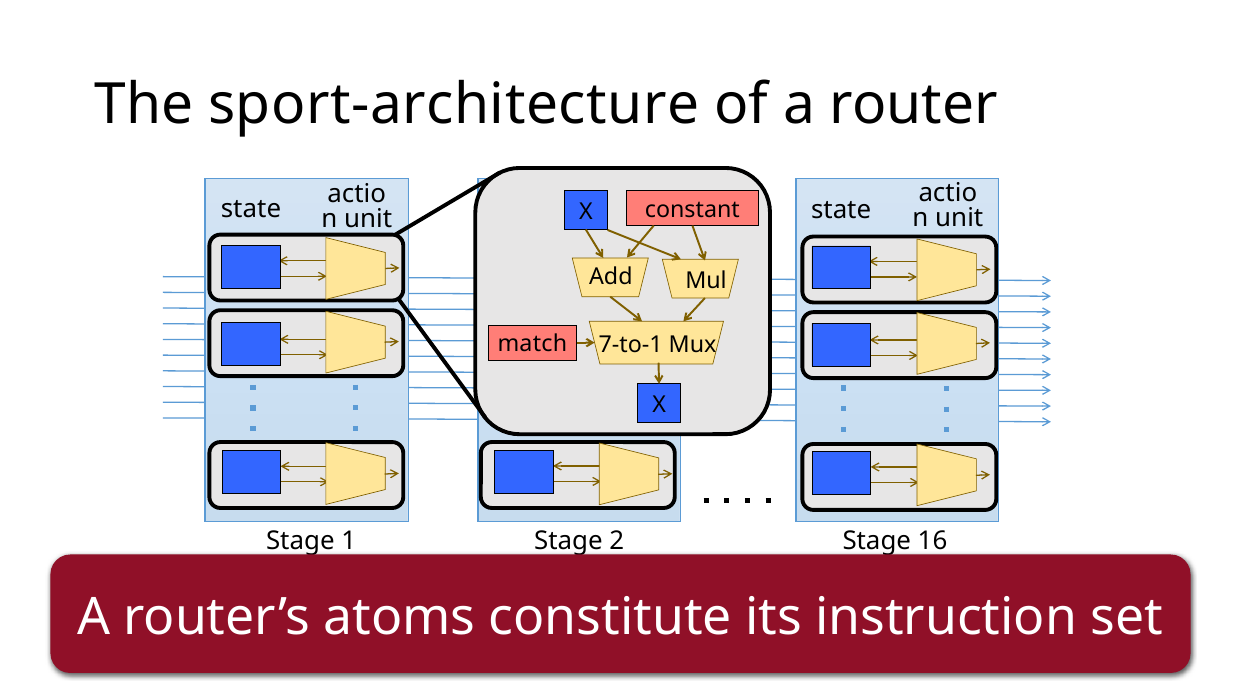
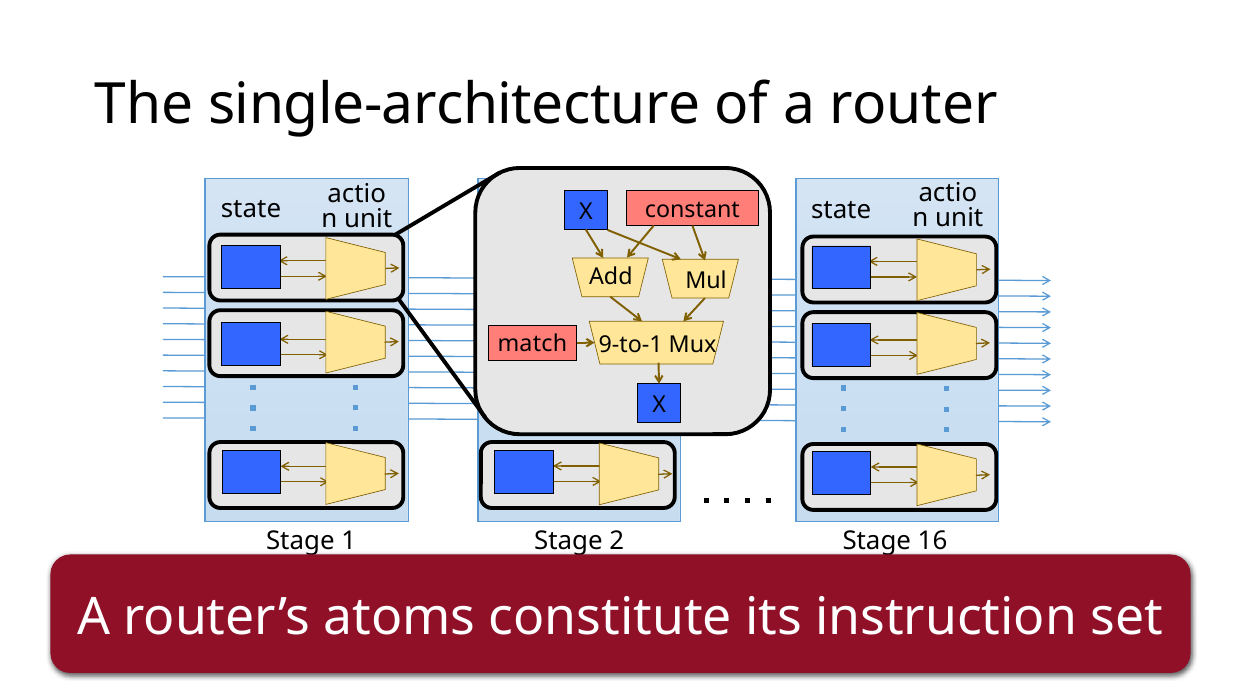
sport-architecture: sport-architecture -> single-architecture
7-to-1: 7-to-1 -> 9-to-1
